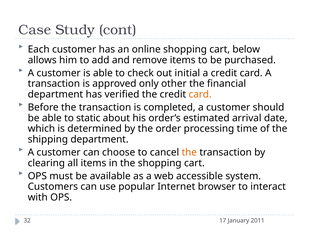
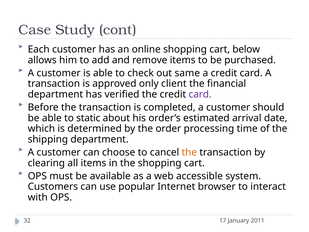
initial: initial -> same
other: other -> client
card at (200, 94) colour: orange -> purple
